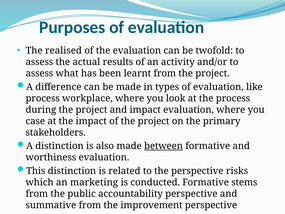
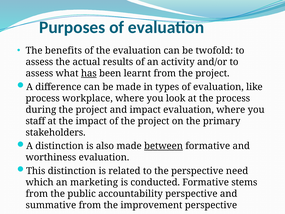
realised: realised -> benefits
has underline: none -> present
case: case -> staff
risks: risks -> need
